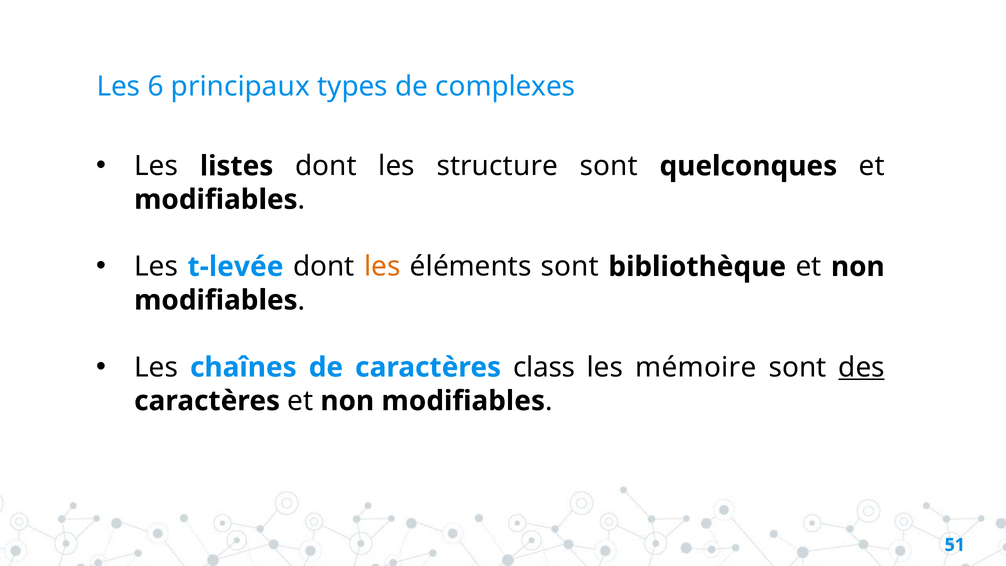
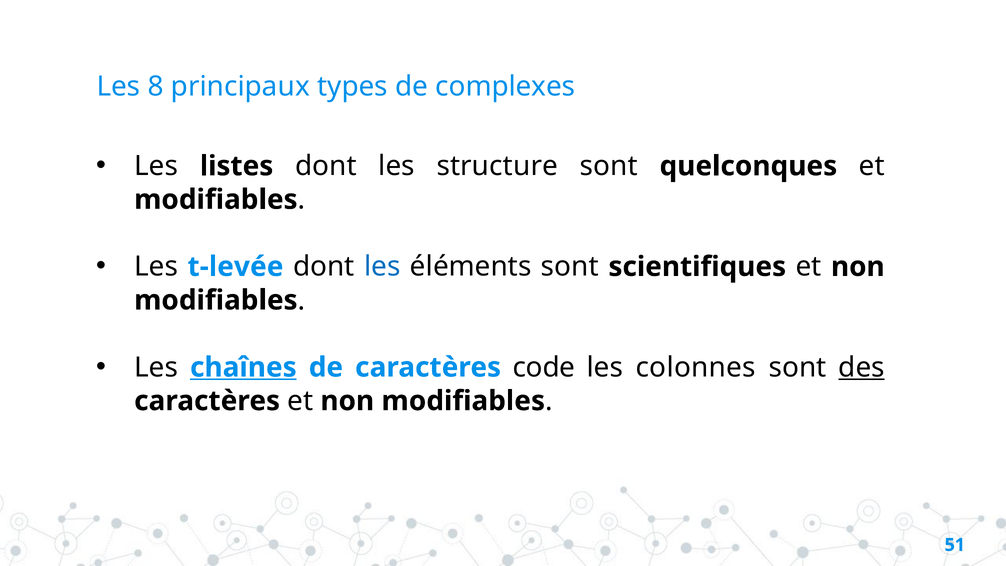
6: 6 -> 8
les at (382, 267) colour: orange -> blue
bibliothèque: bibliothèque -> scientifiques
chaînes underline: none -> present
class: class -> code
mémoire: mémoire -> colonnes
